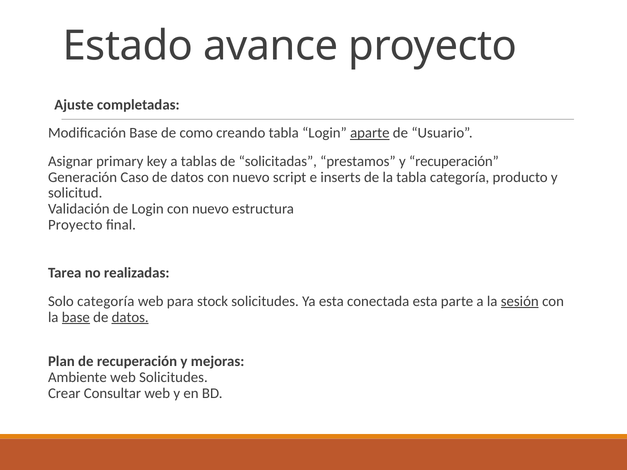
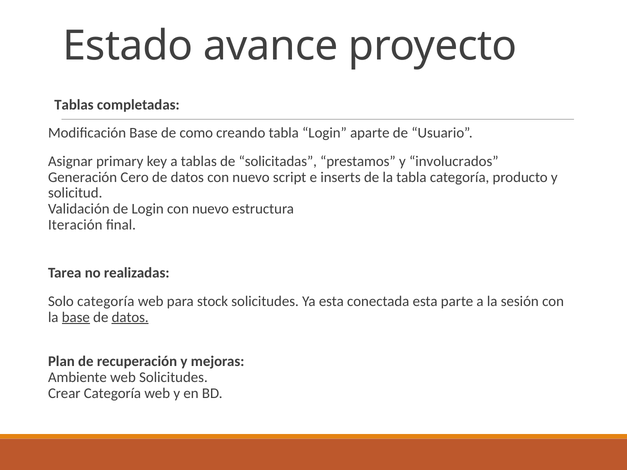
Ajuste at (74, 105): Ajuste -> Tablas
aparte underline: present -> none
y recuperación: recuperación -> involucrados
Caso: Caso -> Cero
Proyecto at (75, 225): Proyecto -> Iteración
sesión underline: present -> none
Crear Consultar: Consultar -> Categoría
